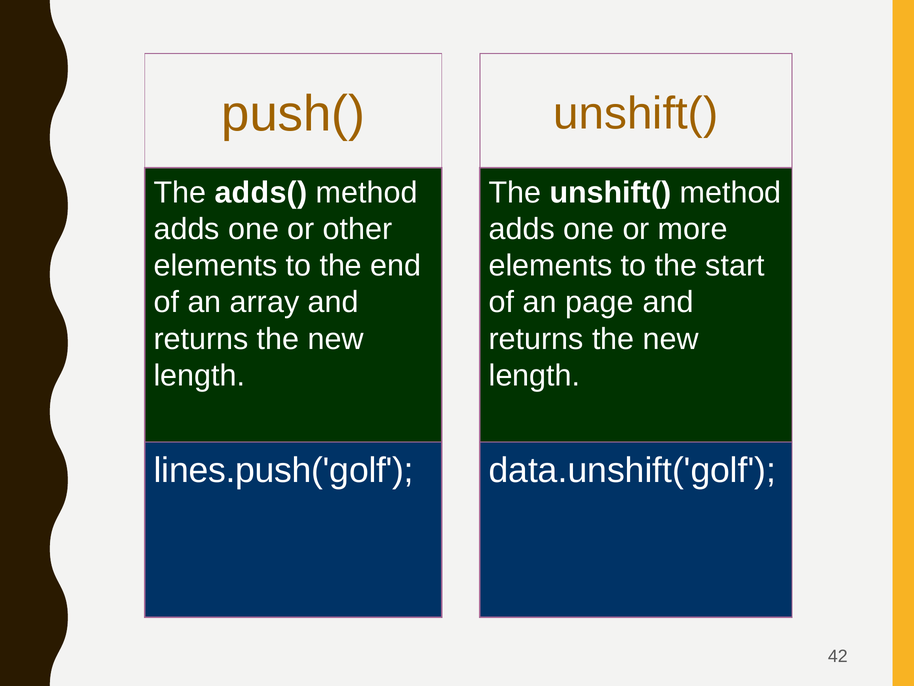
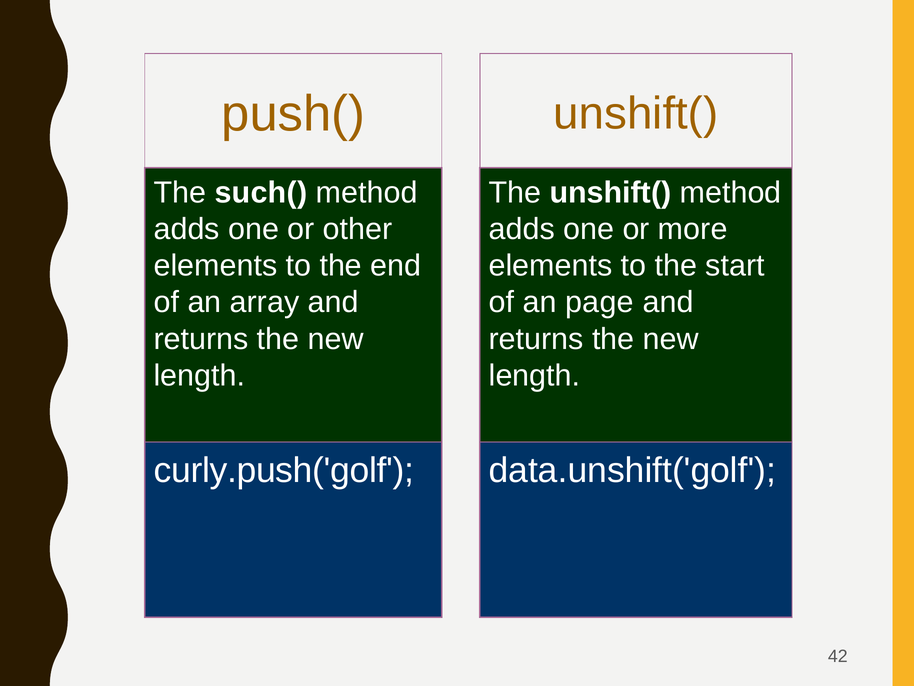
adds(: adds( -> such(
lines.push('golf: lines.push('golf -> curly.push('golf
